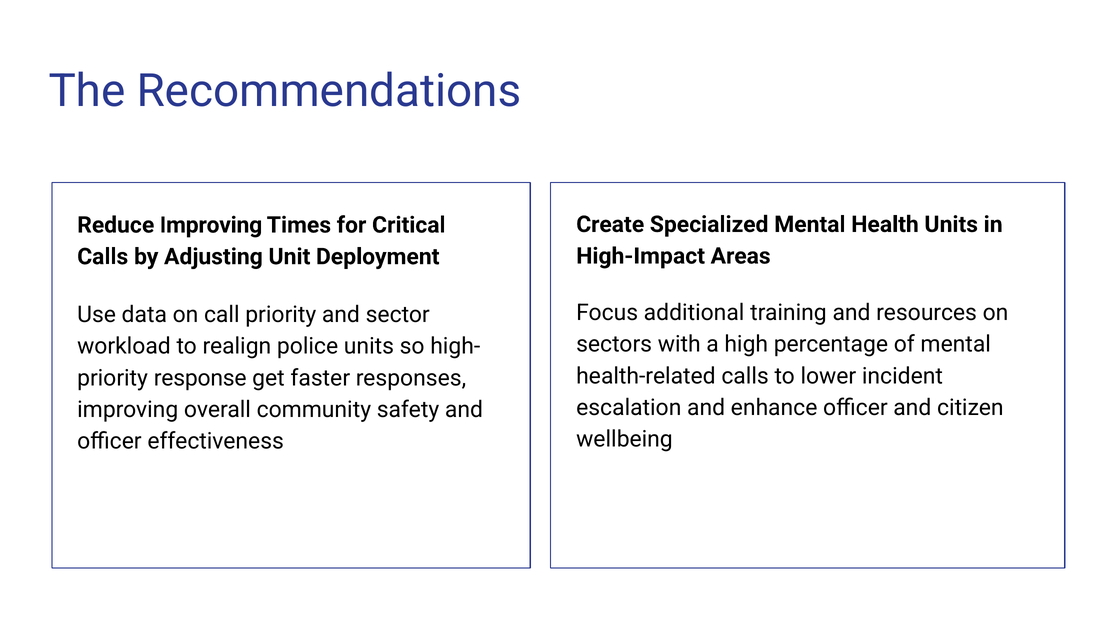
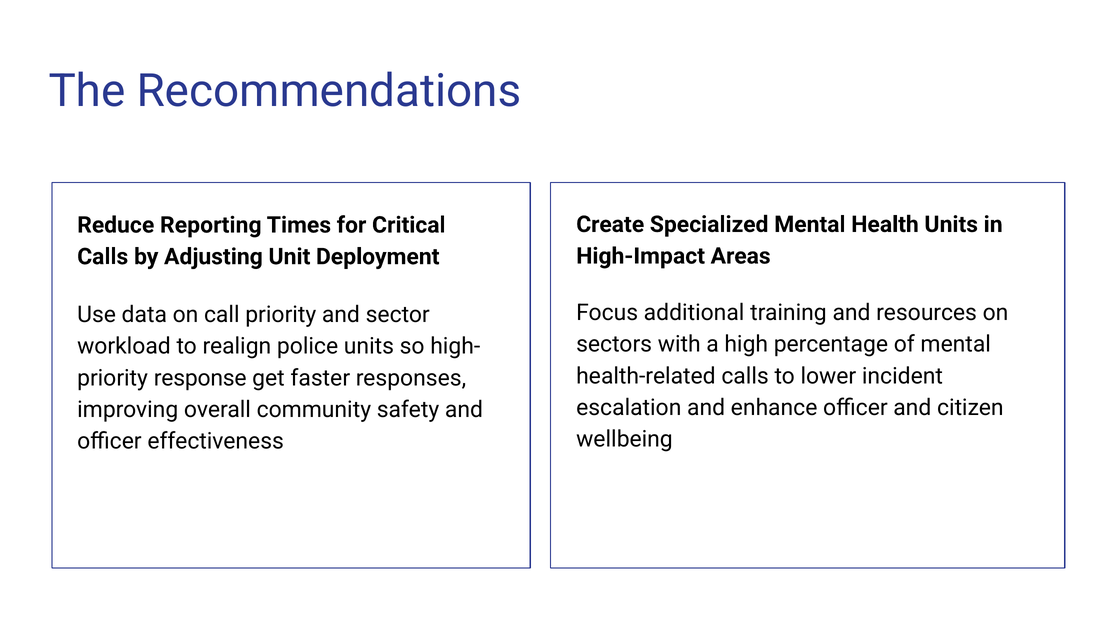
Reduce Improving: Improving -> Reporting
